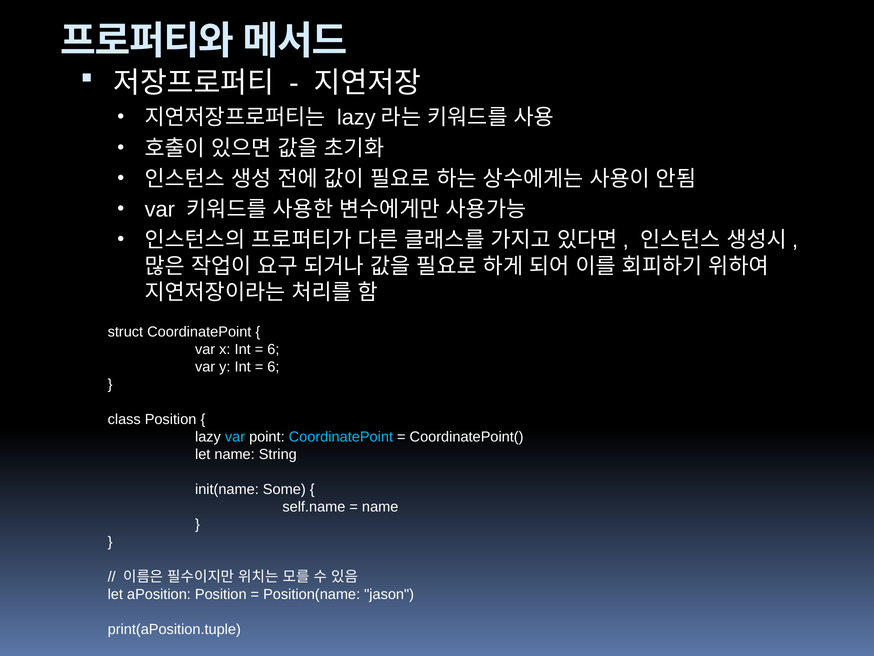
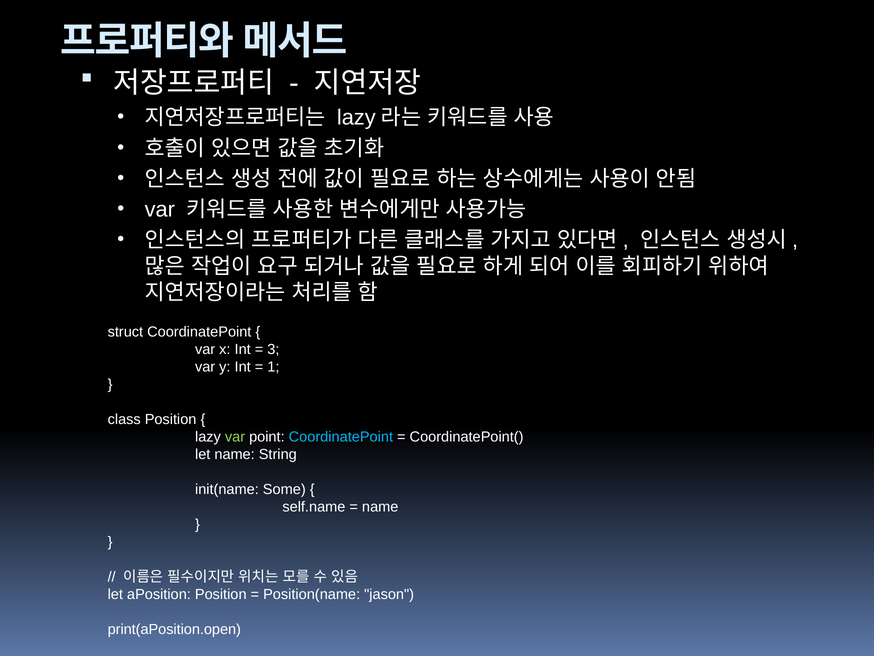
6 at (273, 349): 6 -> 3
6 at (273, 367): 6 -> 1
var at (235, 437) colour: light blue -> light green
print(aPosition.tuple: print(aPosition.tuple -> print(aPosition.open
